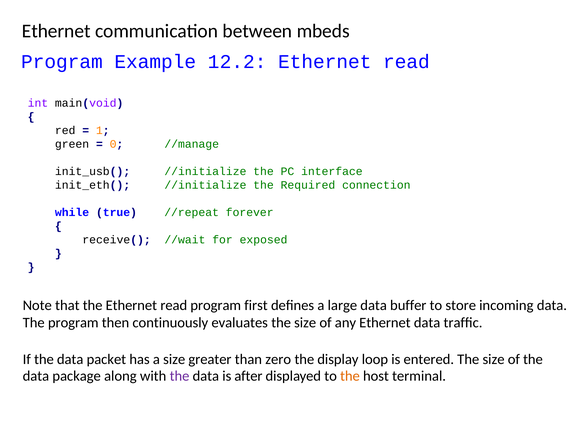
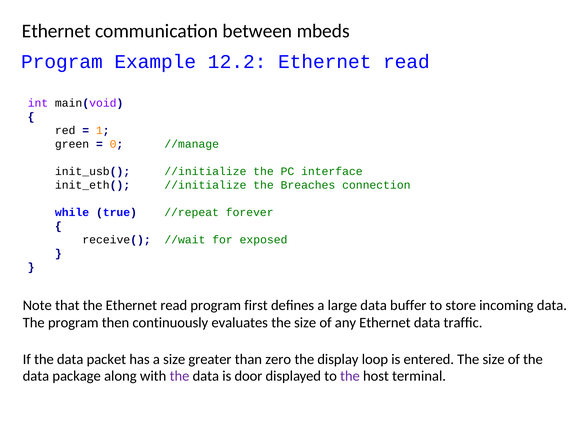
Required: Required -> Breaches
after: after -> door
the at (350, 376) colour: orange -> purple
